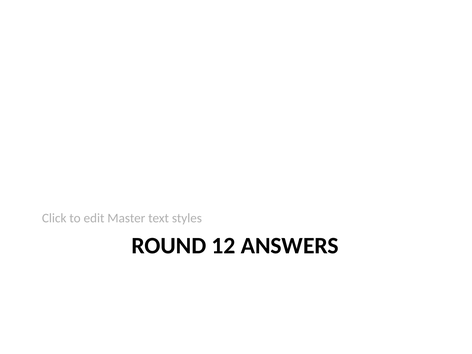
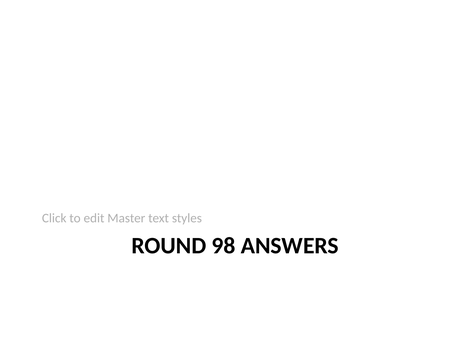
12: 12 -> 98
